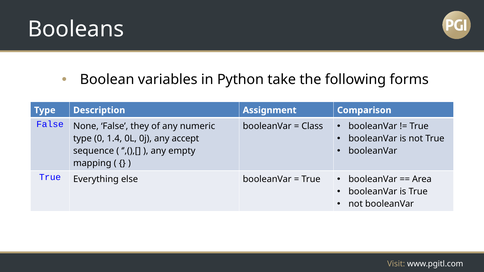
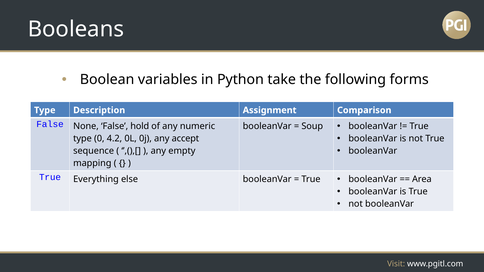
they: they -> hold
Class: Class -> Soup
1.4: 1.4 -> 4.2
